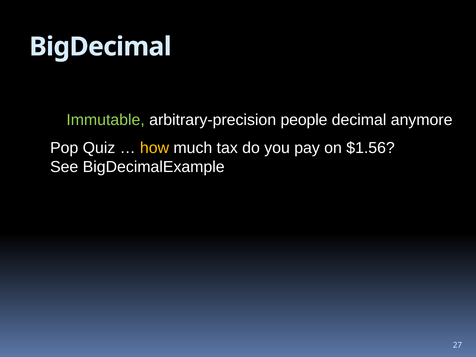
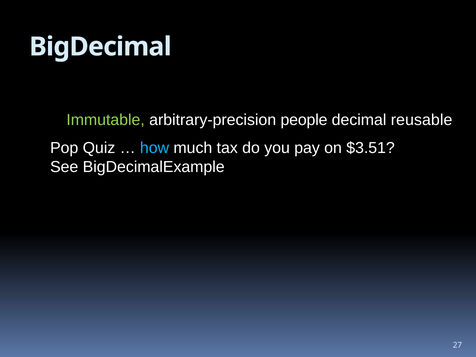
anymore: anymore -> reusable
how colour: yellow -> light blue
$1.56: $1.56 -> $3.51
